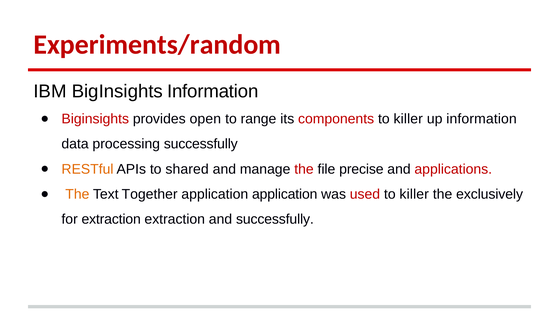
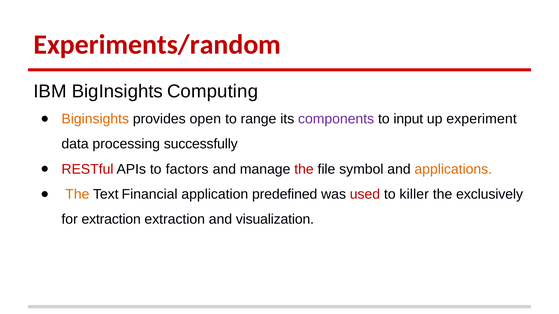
BigInsights Information: Information -> Computing
Biginsights at (95, 119) colour: red -> orange
components colour: red -> purple
killer at (408, 119): killer -> input
up information: information -> experiment
RESTful colour: orange -> red
shared: shared -> factors
precise: precise -> symbol
applications colour: red -> orange
Together: Together -> Financial
application application: application -> predefined
and successfully: successfully -> visualization
